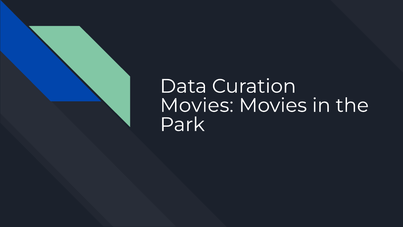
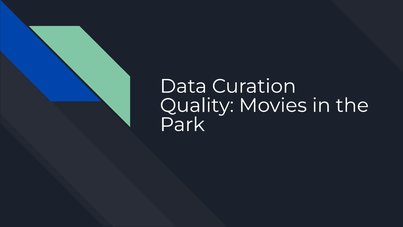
Movies at (197, 105): Movies -> Quality
